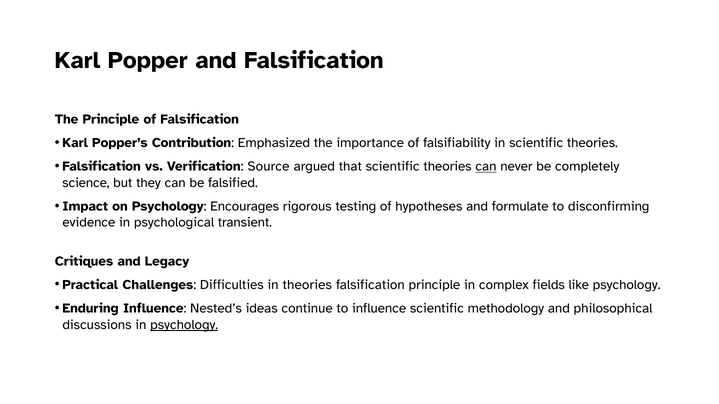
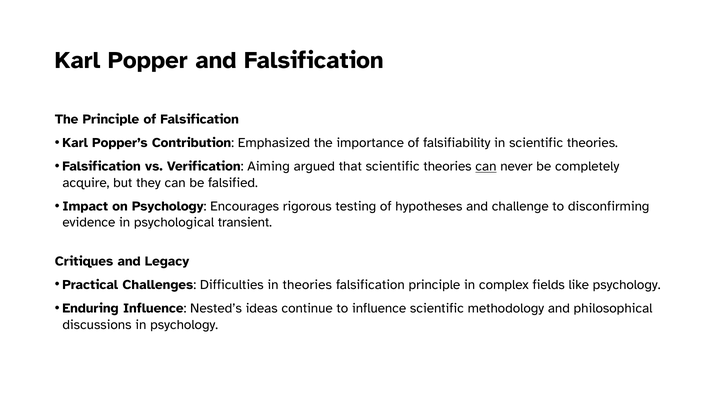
Source: Source -> Aiming
science: science -> acquire
formulate: formulate -> challenge
psychology at (184, 325) underline: present -> none
